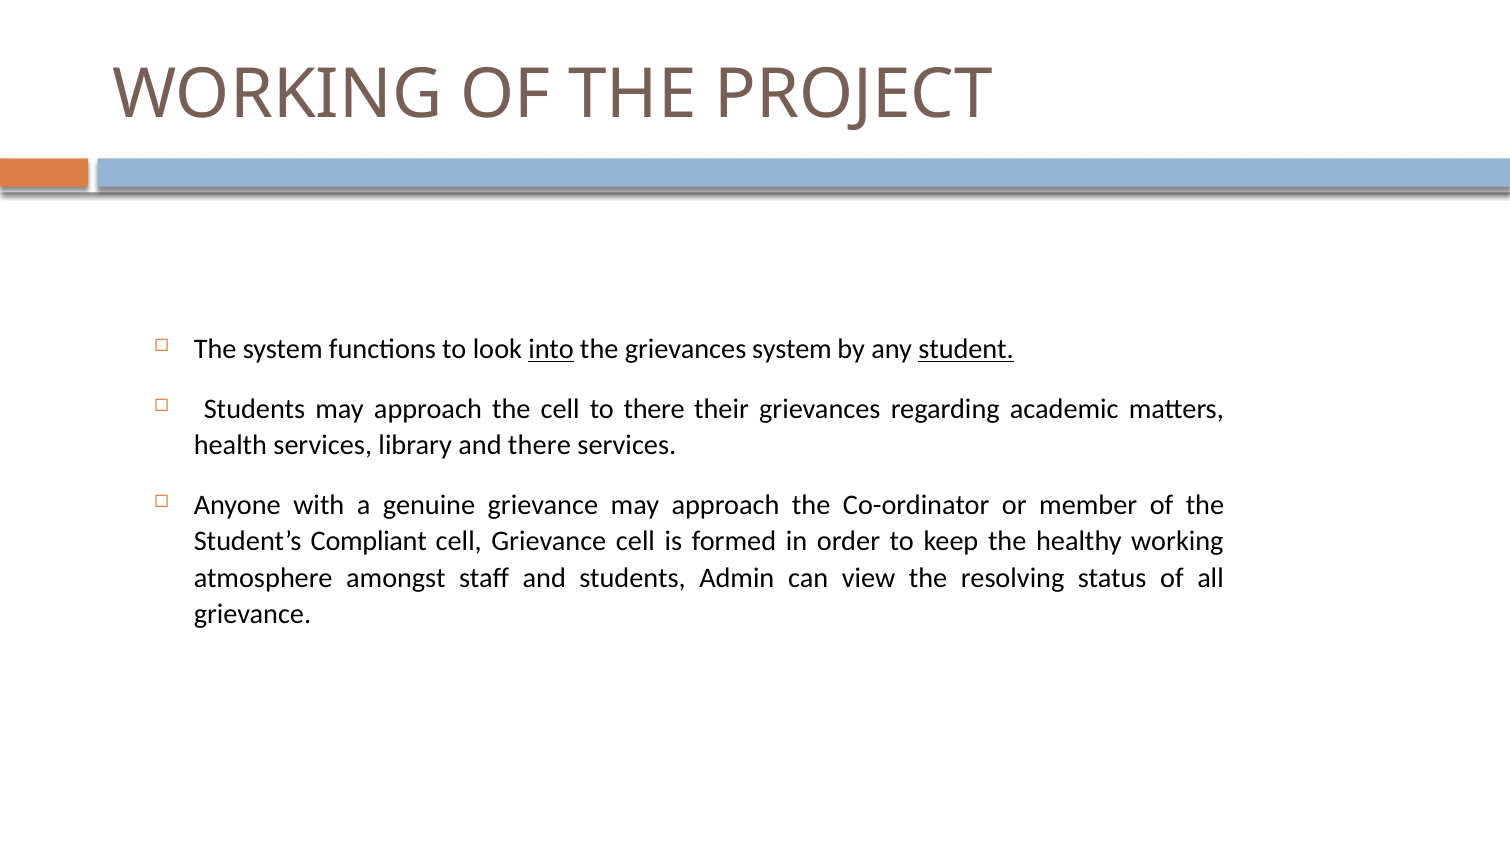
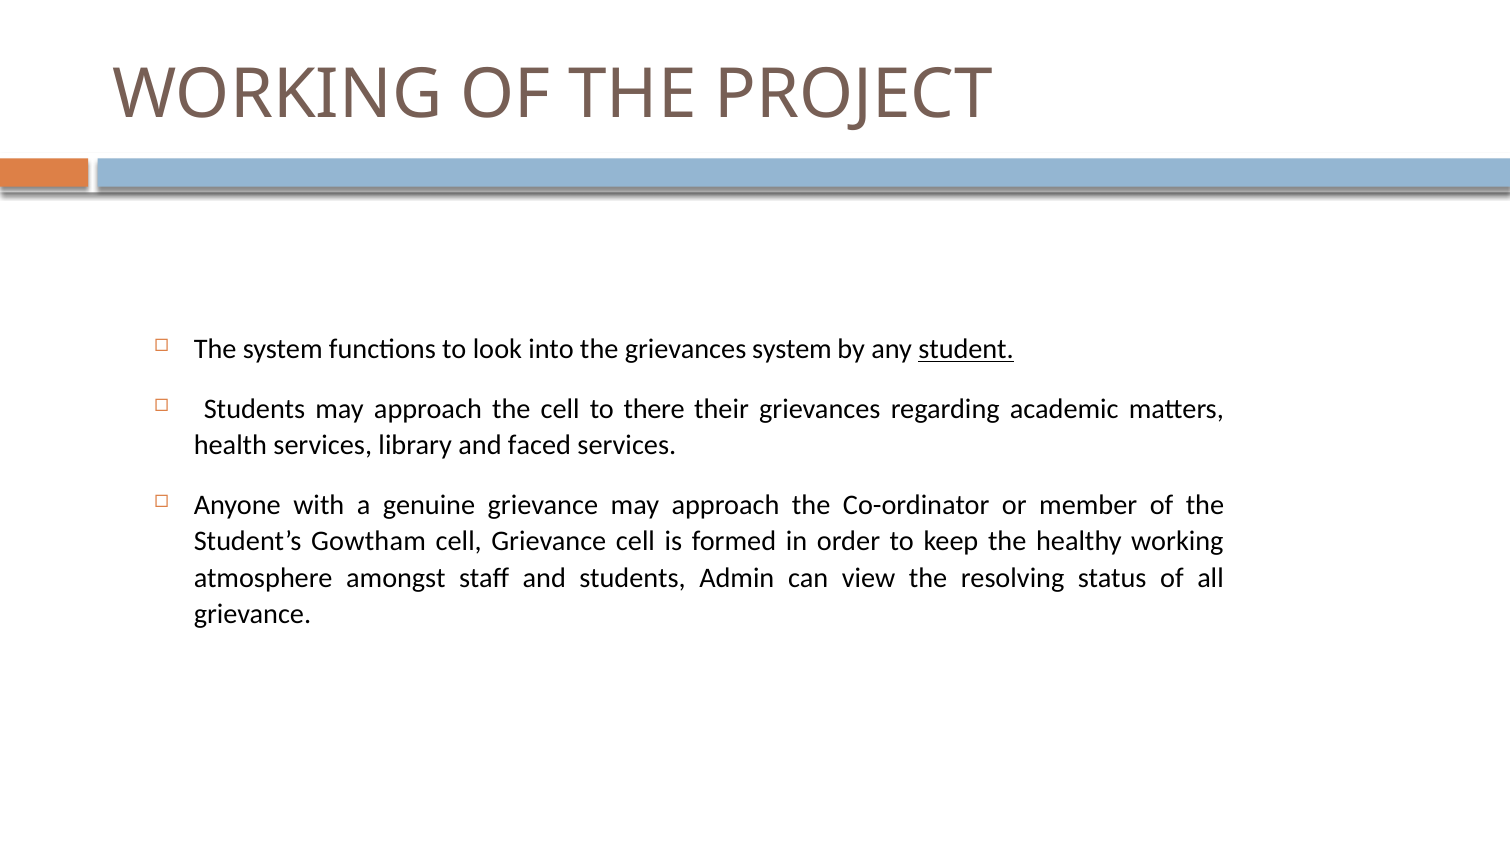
into underline: present -> none
and there: there -> faced
Compliant: Compliant -> Gowtham
